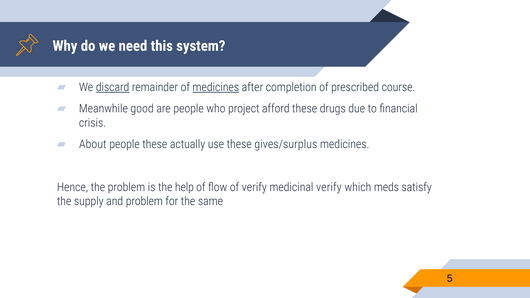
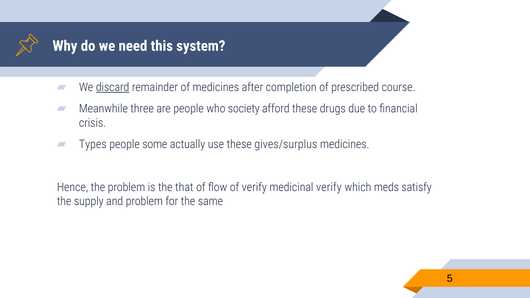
medicines at (216, 87) underline: present -> none
good: good -> three
project: project -> society
About: About -> Types
people these: these -> some
help: help -> that
